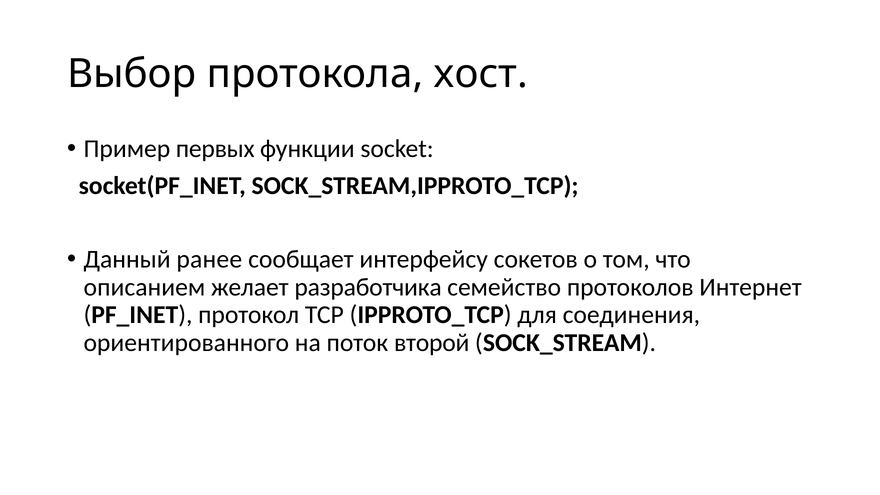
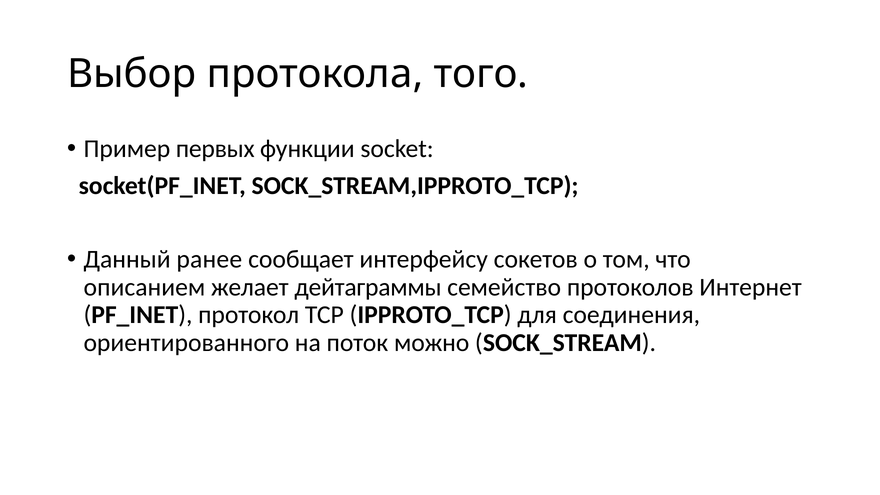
хост: хост -> того
разработчика: разработчика -> дейтаграммы
второй: второй -> можно
